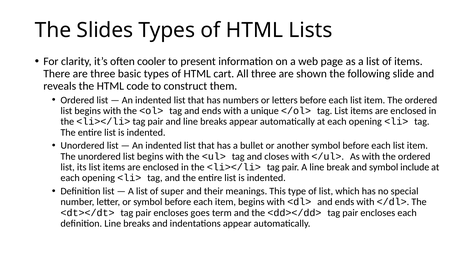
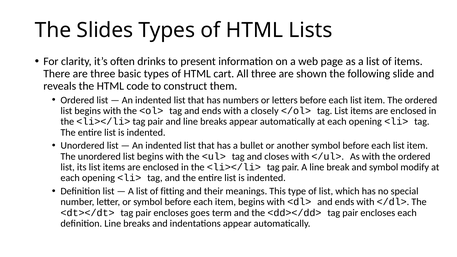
cooler: cooler -> drinks
unique: unique -> closely
include: include -> modify
super: super -> fitting
